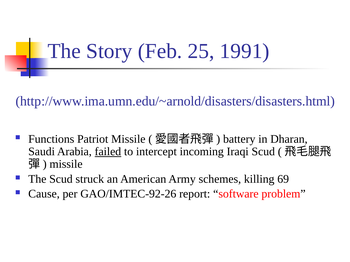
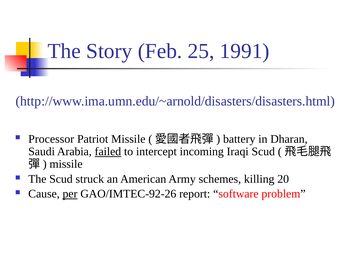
Functions: Functions -> Processor
69: 69 -> 20
per underline: none -> present
